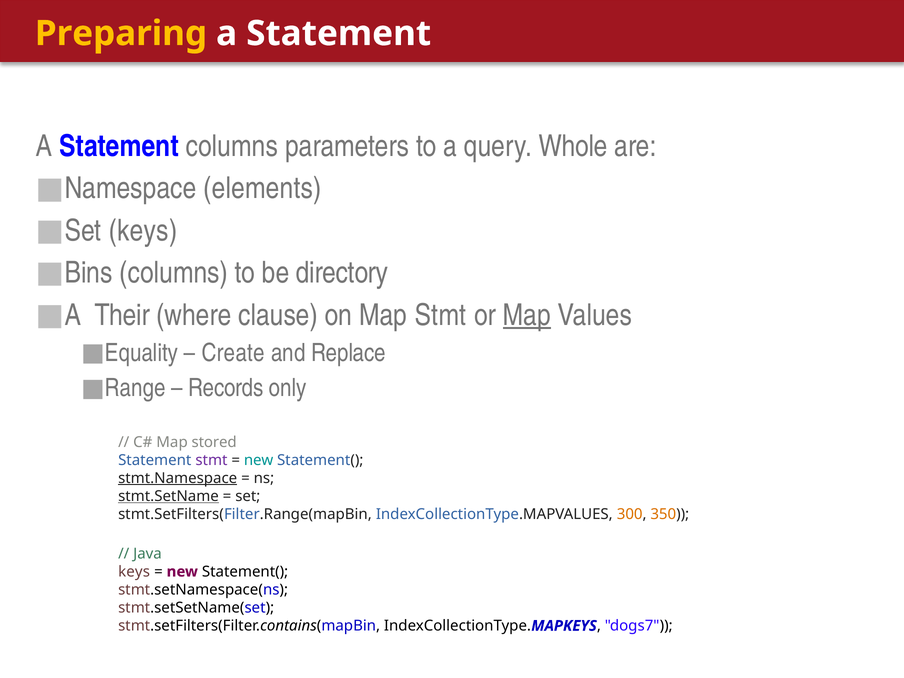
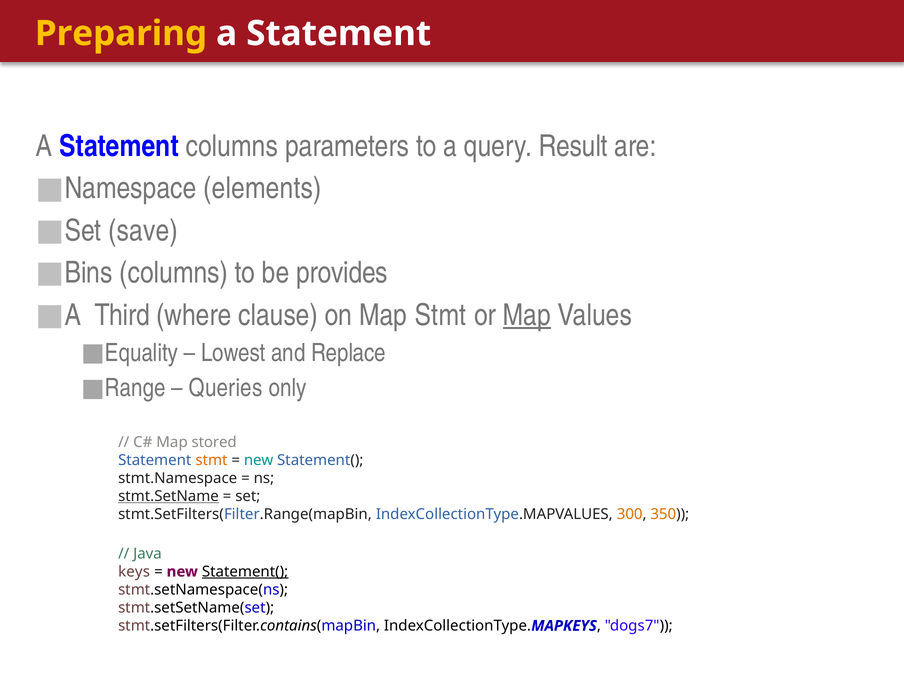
Whole: Whole -> Result
keys at (143, 231): keys -> save
directory: directory -> provides
Their: Their -> Third
Create: Create -> Lowest
Records: Records -> Queries
stmt at (211, 460) colour: purple -> orange
stmt.Namespace underline: present -> none
Statement( at (245, 572) underline: none -> present
